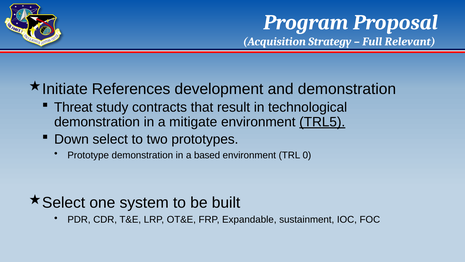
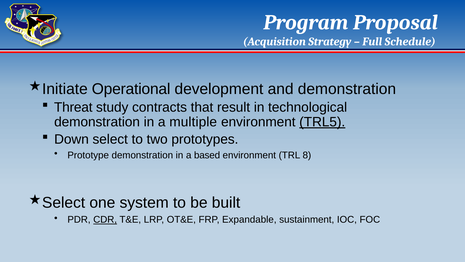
Relevant: Relevant -> Schedule
References: References -> Operational
mitigate: mitigate -> multiple
0: 0 -> 8
CDR underline: none -> present
